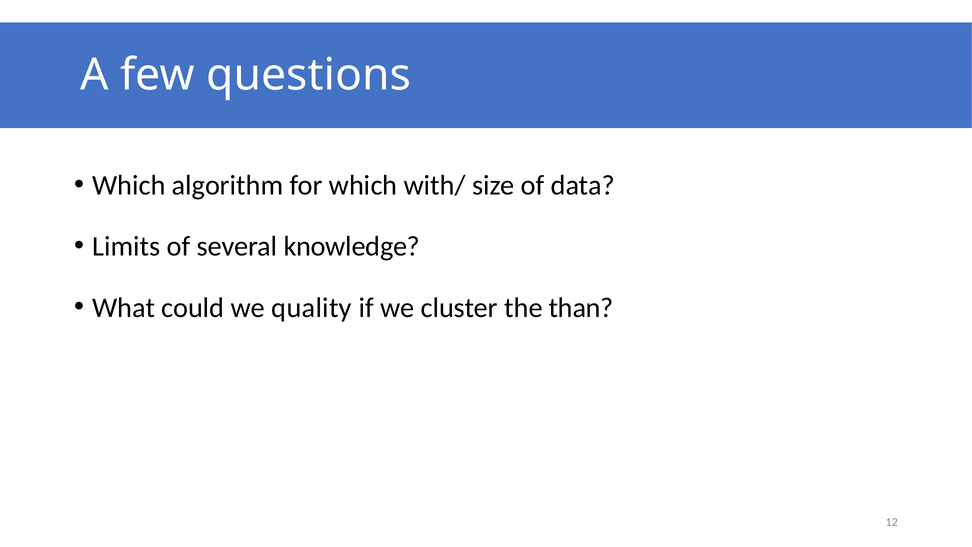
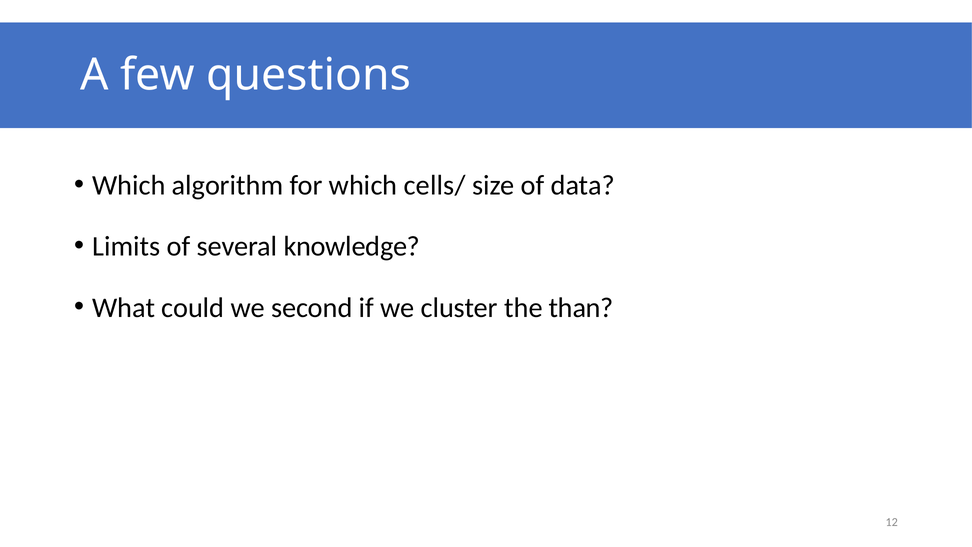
with/: with/ -> cells/
quality: quality -> second
